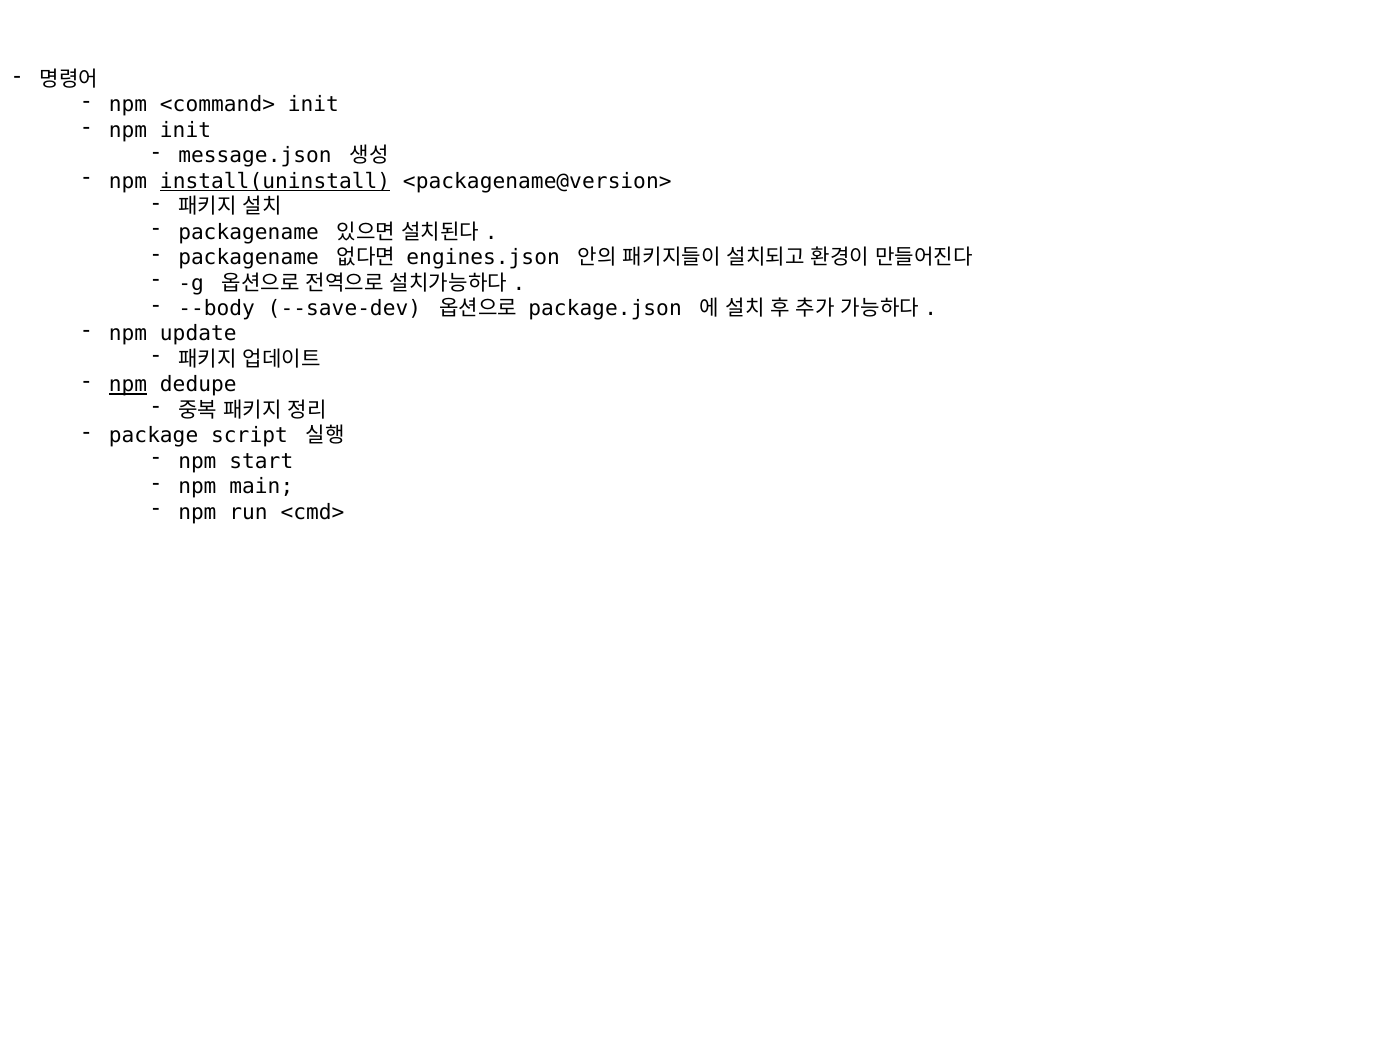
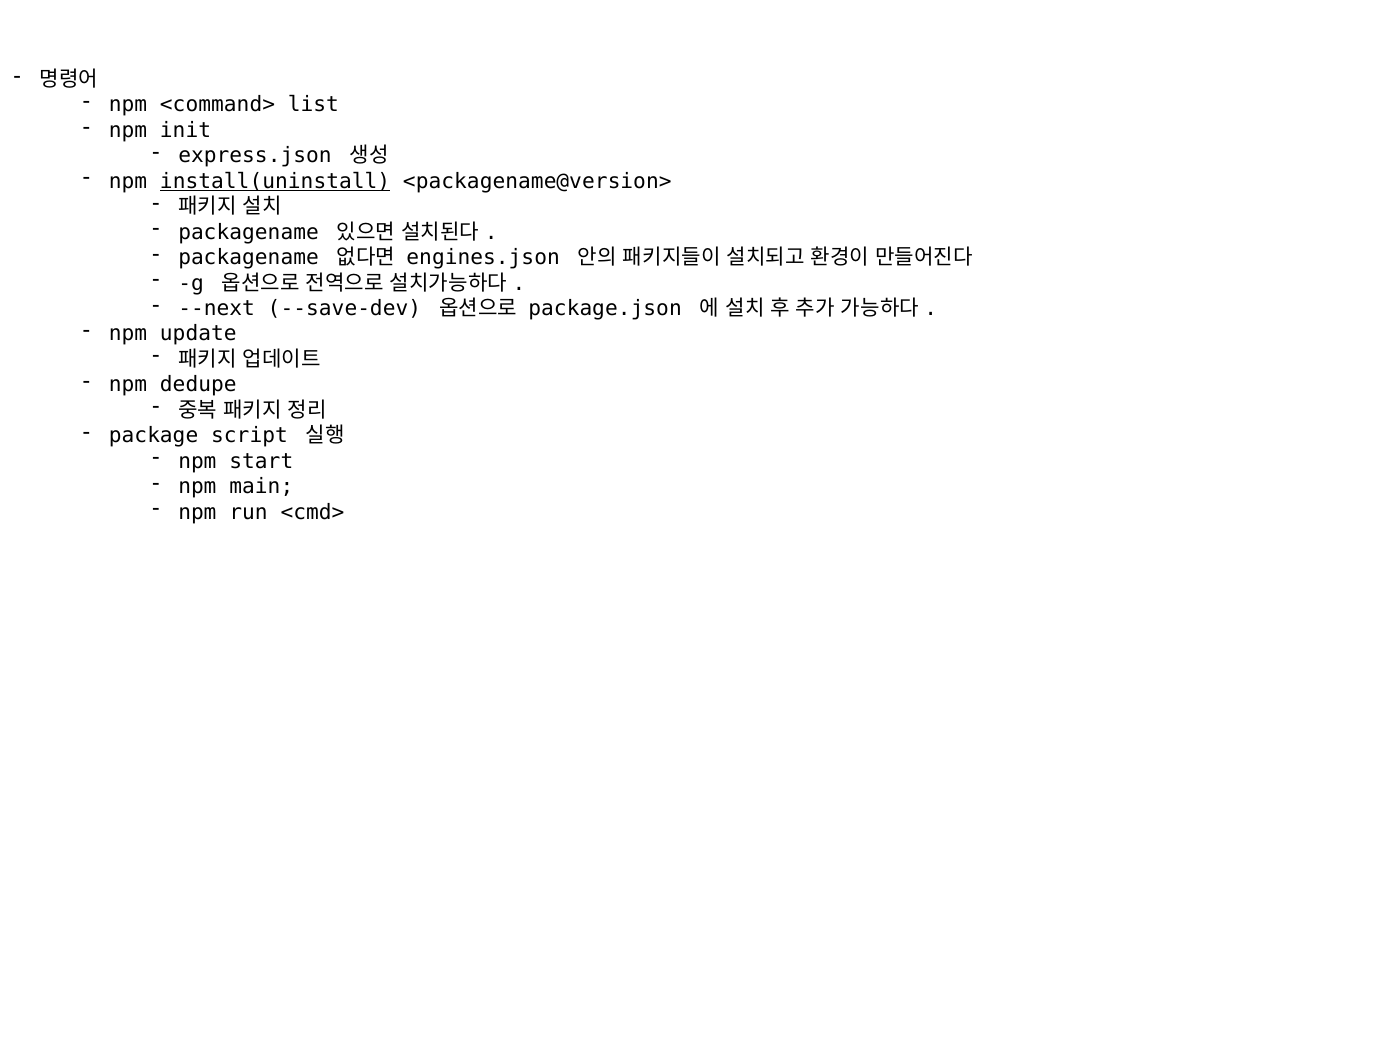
<command> init: init -> list
message.json: message.json -> express.json
--body: --body -> --next
npm at (128, 385) underline: present -> none
